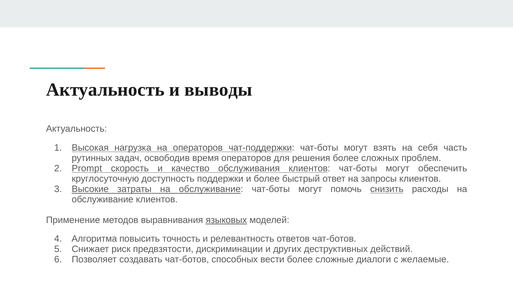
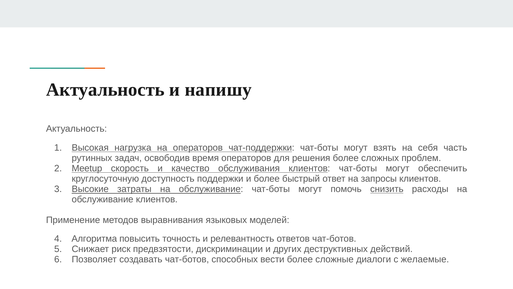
выводы: выводы -> напишу
Prompt: Prompt -> Meetup
языковых underline: present -> none
